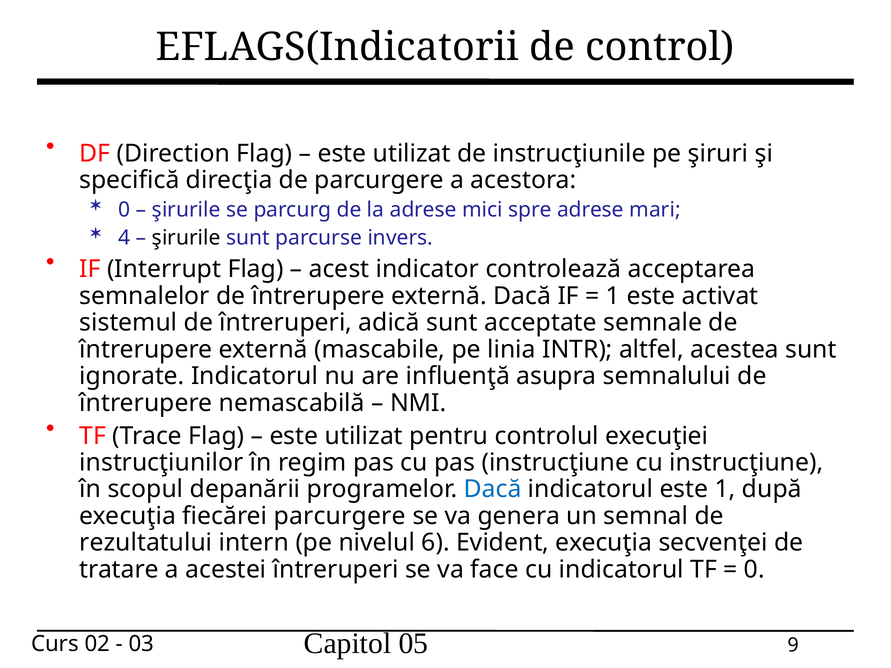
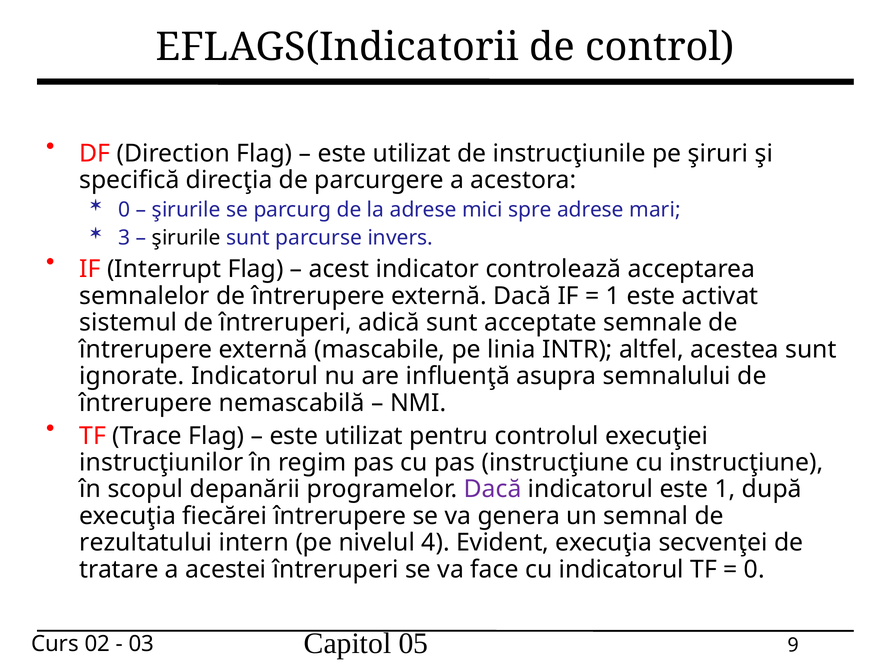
4: 4 -> 3
Dacă at (493, 489) colour: blue -> purple
fiecărei parcurgere: parcurgere -> întrerupere
6: 6 -> 4
